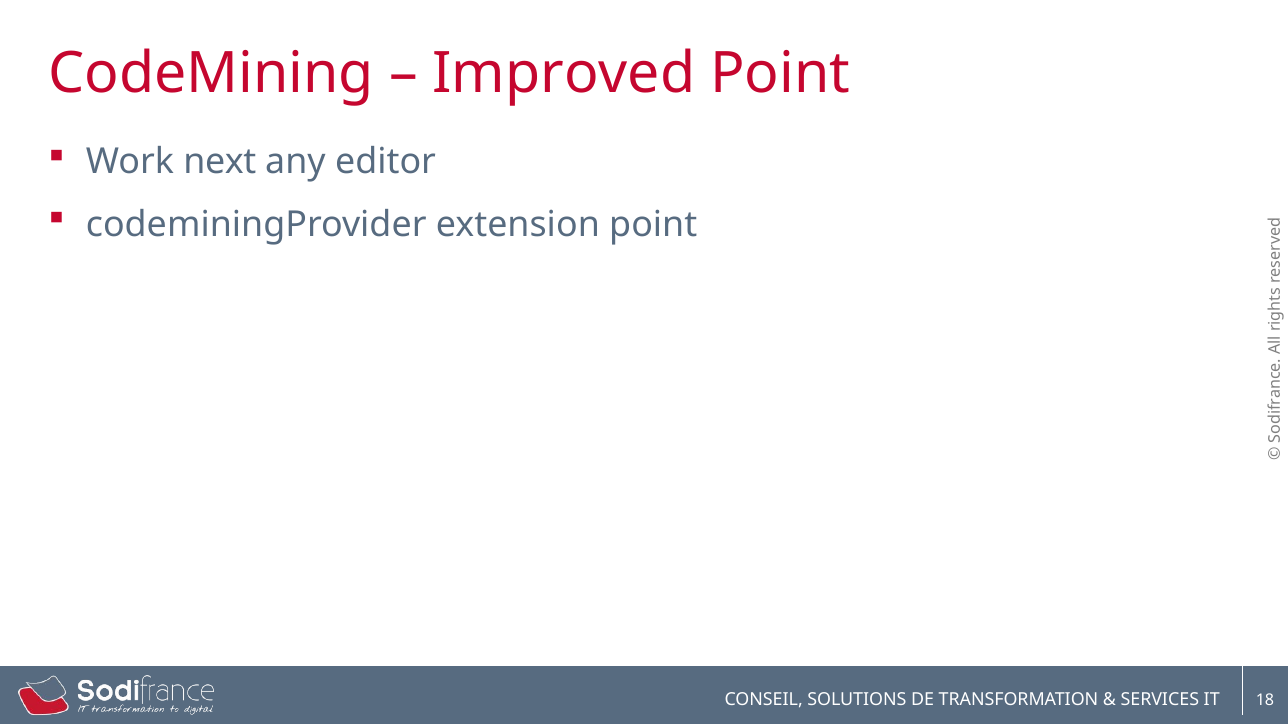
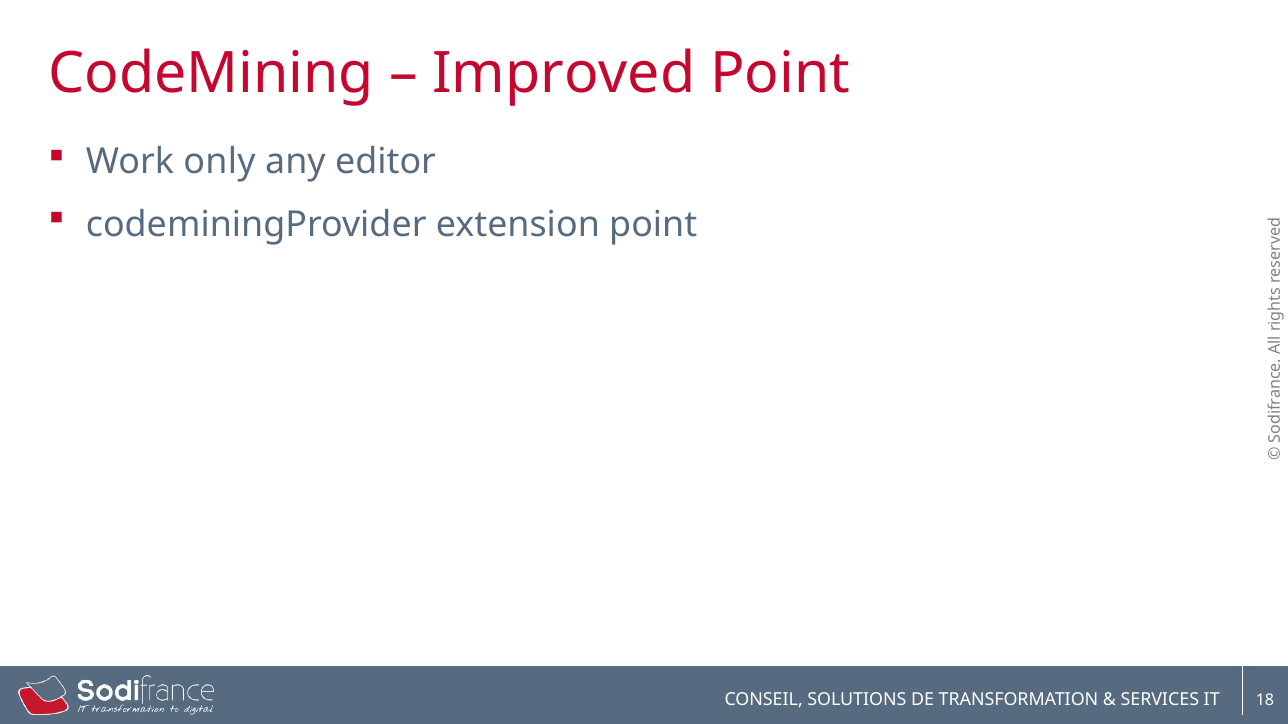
next: next -> only
